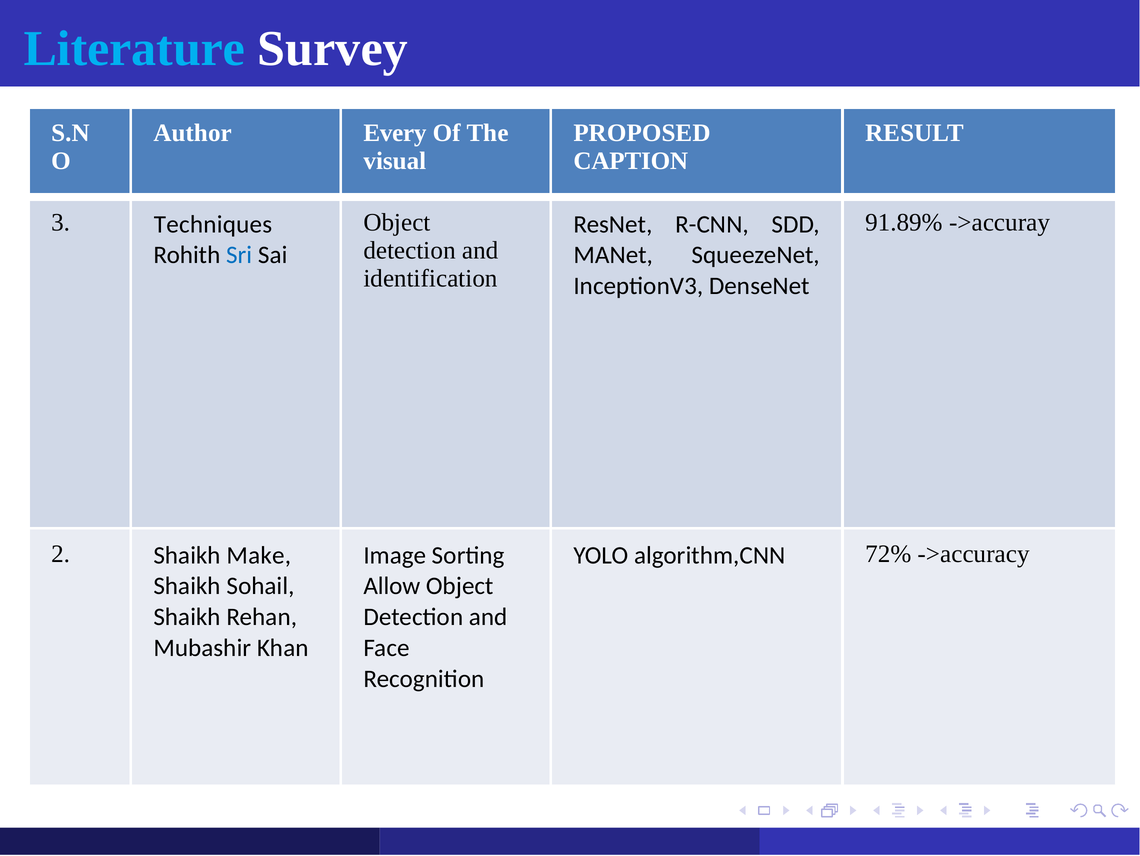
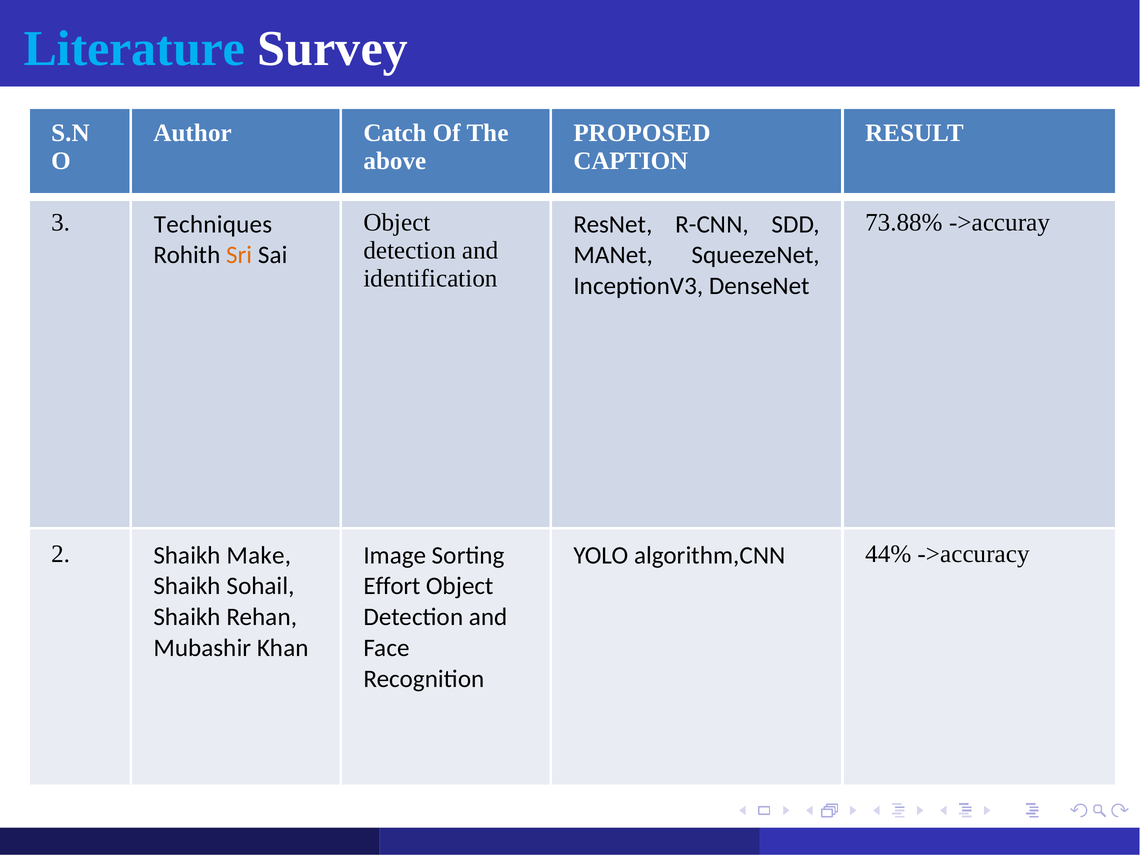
Every: Every -> Catch
visual: visual -> above
91.89%: 91.89% -> 73.88%
Sri colour: blue -> orange
72%: 72% -> 44%
Allow: Allow -> Effort
